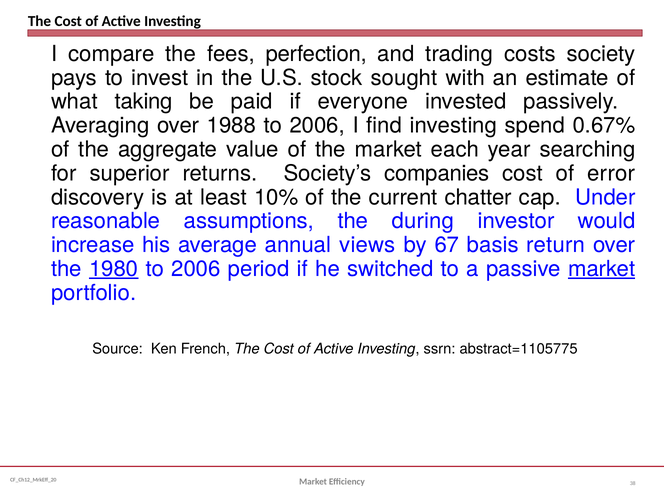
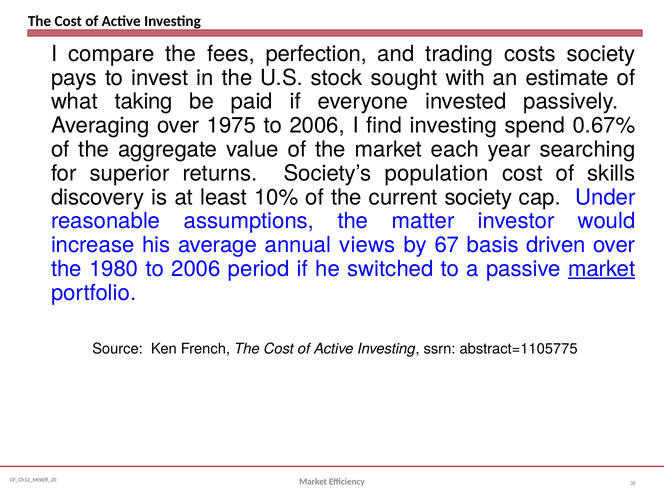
1988: 1988 -> 1975
companies: companies -> population
error: error -> skills
current chatter: chatter -> society
during: during -> matter
return: return -> driven
1980 underline: present -> none
